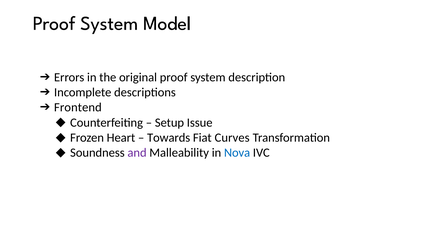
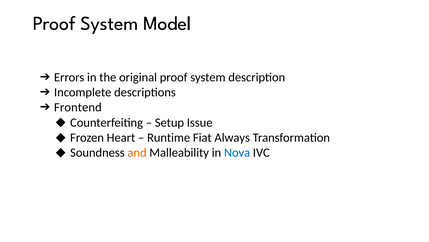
Towards: Towards -> Runtime
Curves: Curves -> Always
and colour: purple -> orange
